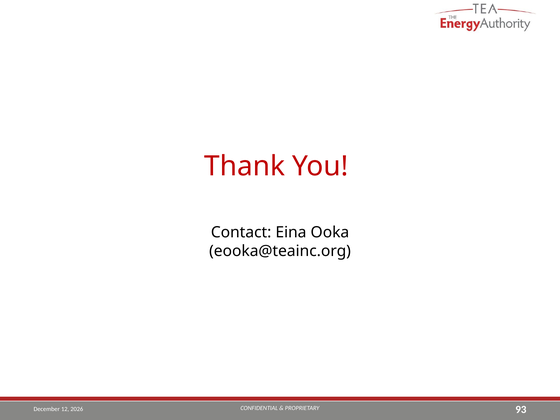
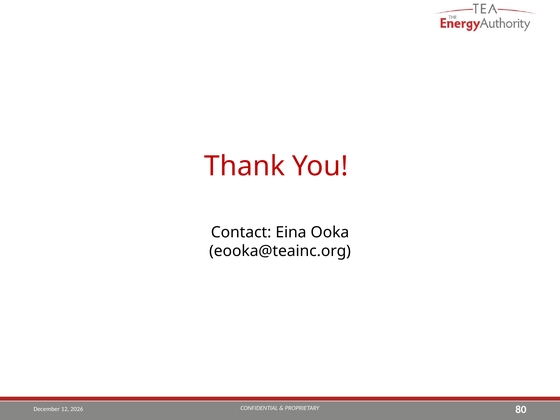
93: 93 -> 80
